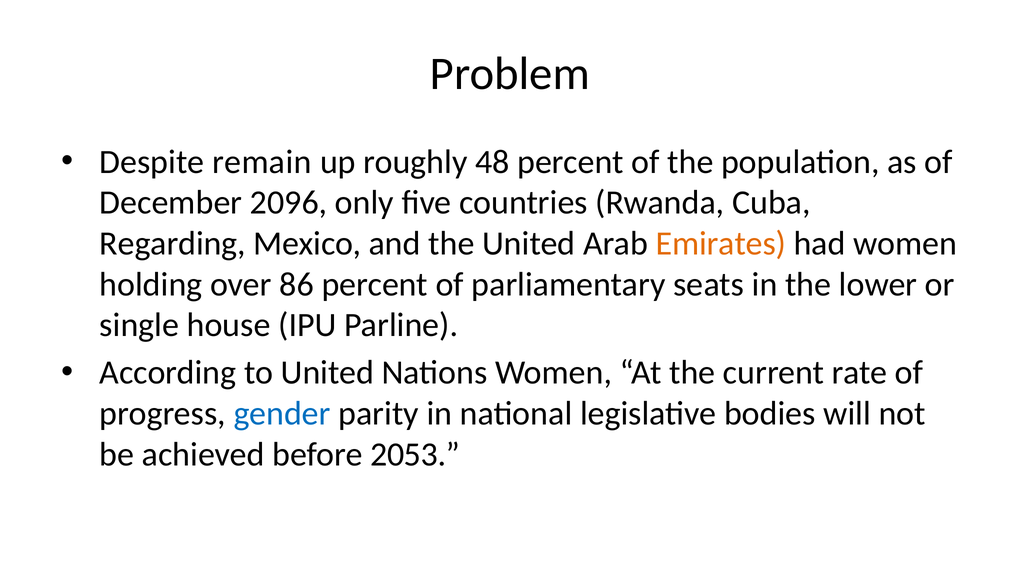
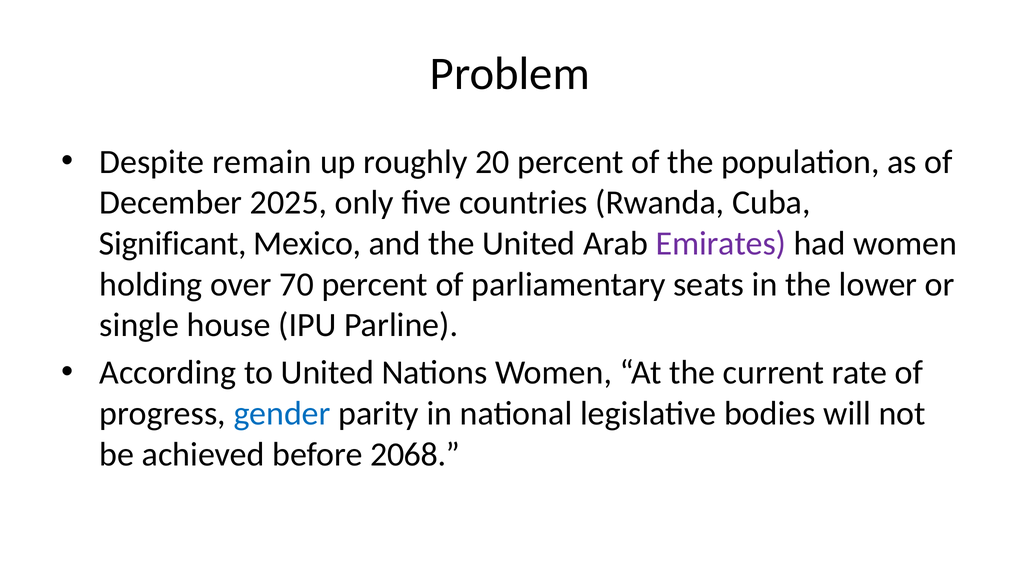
48: 48 -> 20
2096: 2096 -> 2025
Regarding: Regarding -> Significant
Emirates colour: orange -> purple
86: 86 -> 70
2053: 2053 -> 2068
